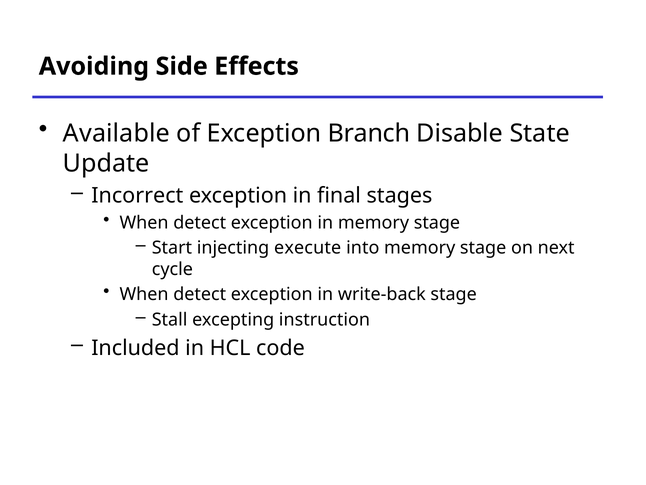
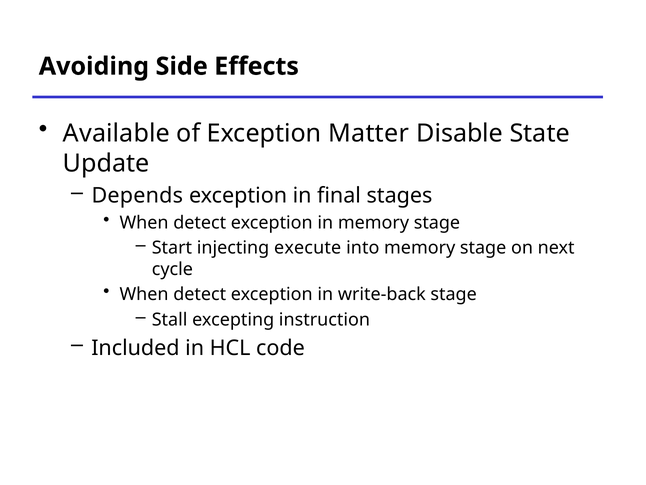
Branch: Branch -> Matter
Incorrect: Incorrect -> Depends
